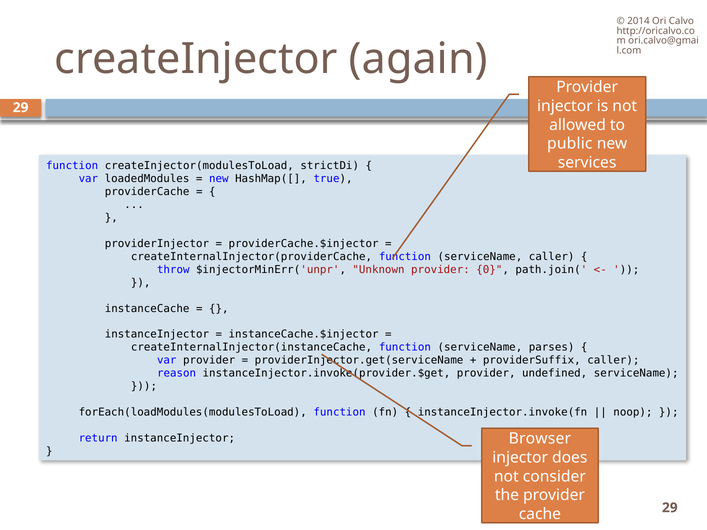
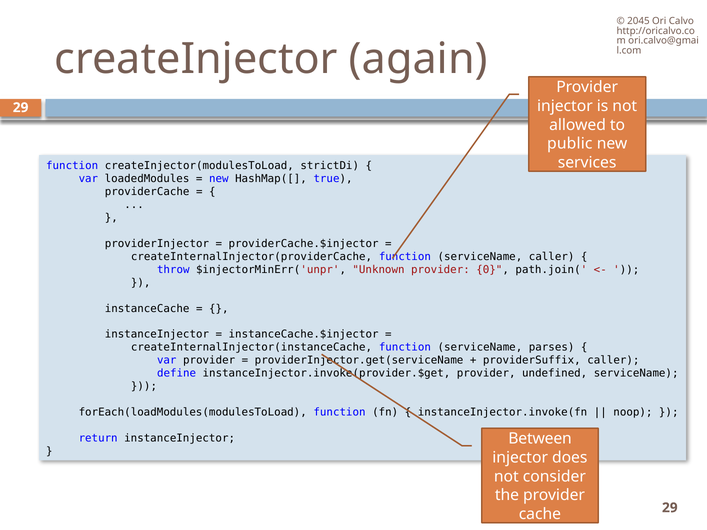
2014: 2014 -> 2045
reason: reason -> define
Browser: Browser -> Between
